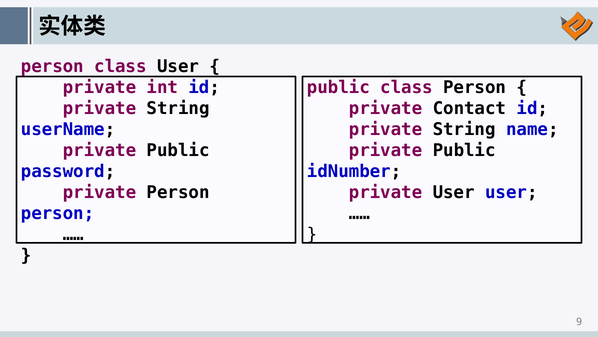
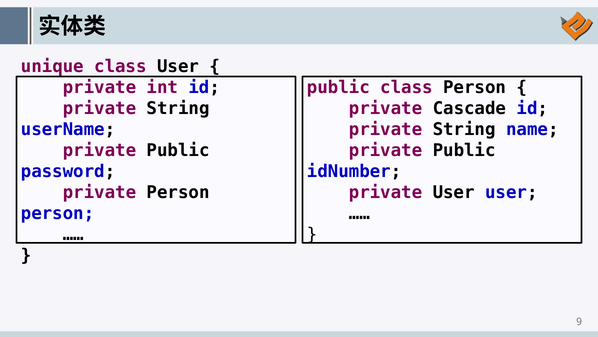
person at (52, 66): person -> unique
Contact: Contact -> Cascade
